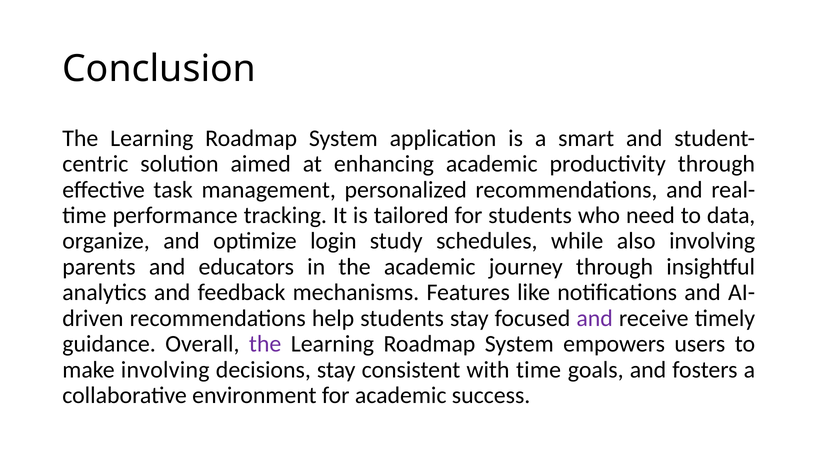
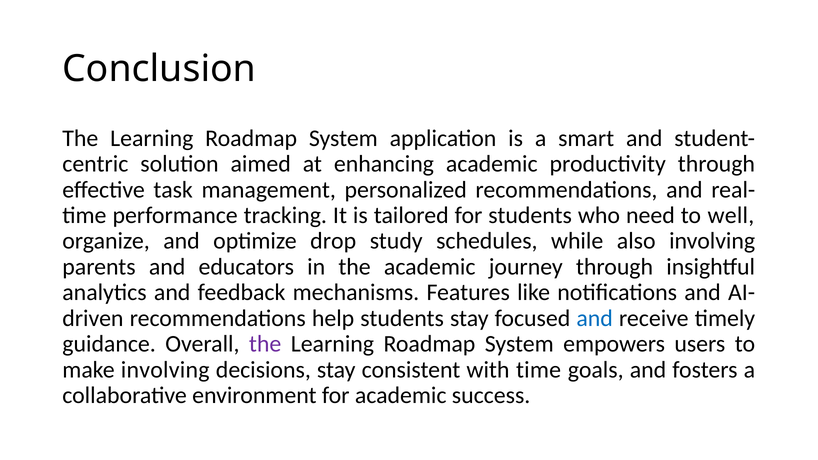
data: data -> well
login: login -> drop
and at (595, 318) colour: purple -> blue
